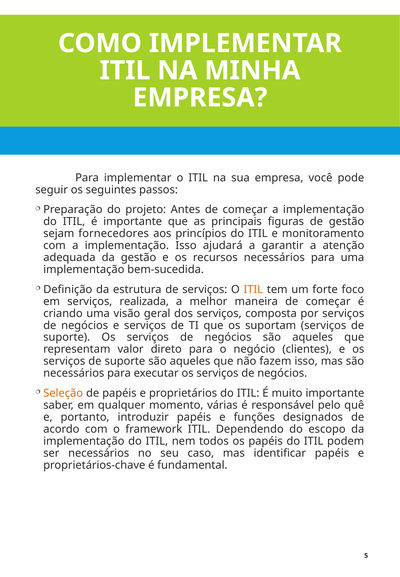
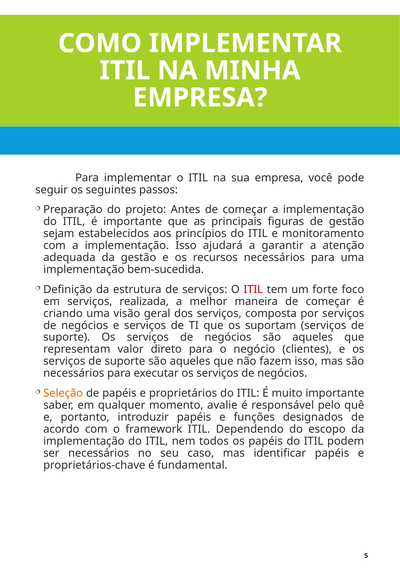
fornecedores: fornecedores -> estabelecidos
ITIL at (253, 290) colour: orange -> red
várias: várias -> avalie
